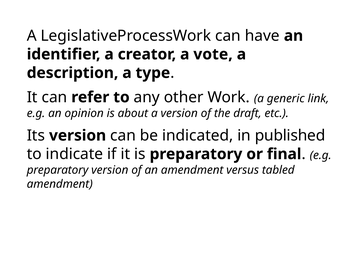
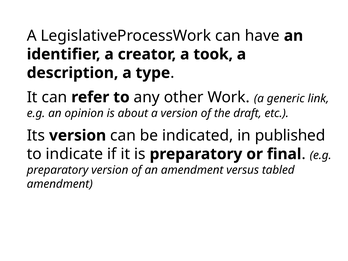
vote: vote -> took
